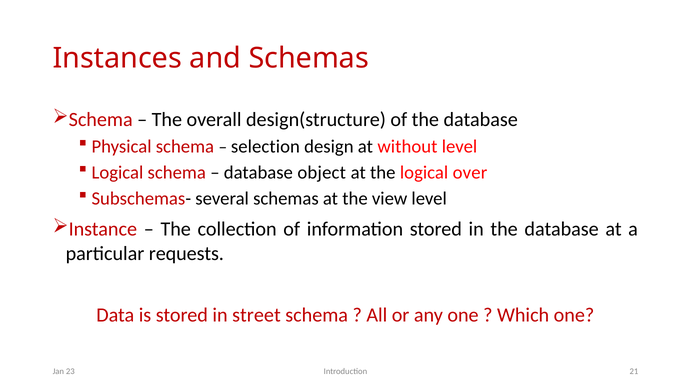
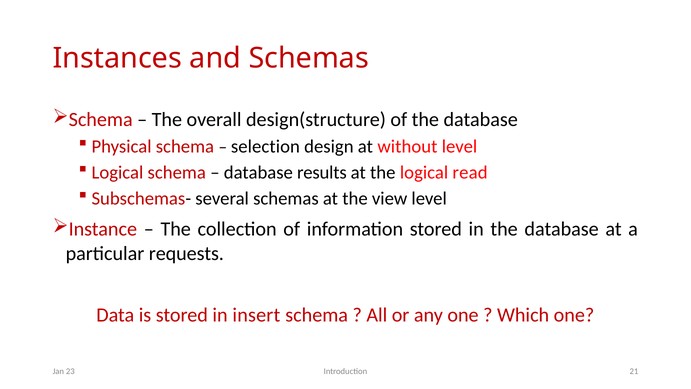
object: object -> results
over: over -> read
street: street -> insert
